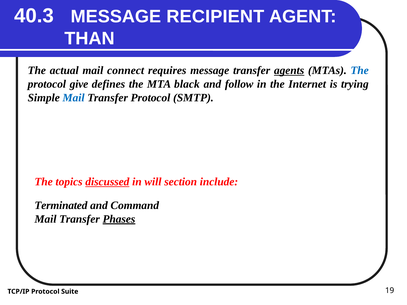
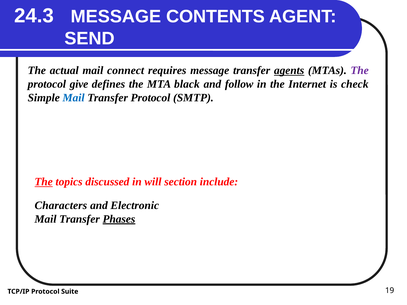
40.3: 40.3 -> 24.3
RECIPIENT: RECIPIENT -> CONTENTS
THAN: THAN -> SEND
The at (360, 71) colour: blue -> purple
trying: trying -> check
The at (44, 182) underline: none -> present
discussed underline: present -> none
Terminated: Terminated -> Characters
Command: Command -> Electronic
